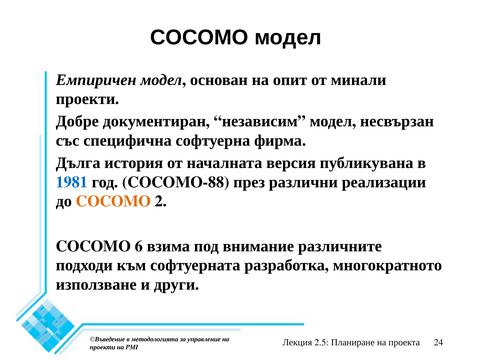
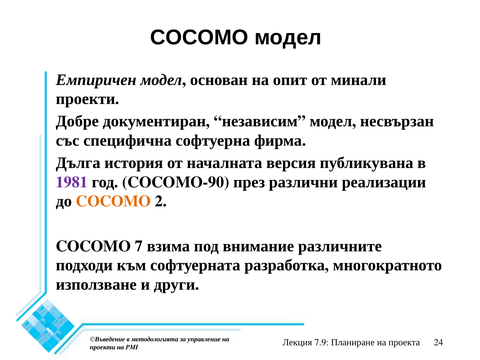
COCOMO-88: COCOMO-88 -> COCOMO-90
1981 colour: blue -> purple
6: 6 -> 7
2.5: 2.5 -> 7.9
